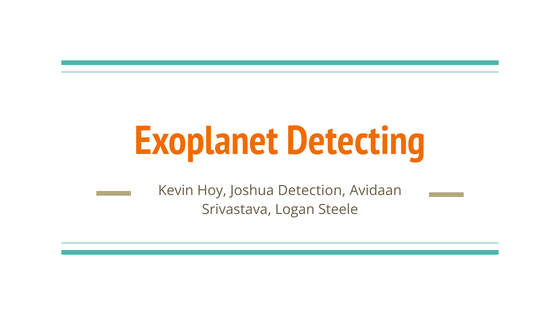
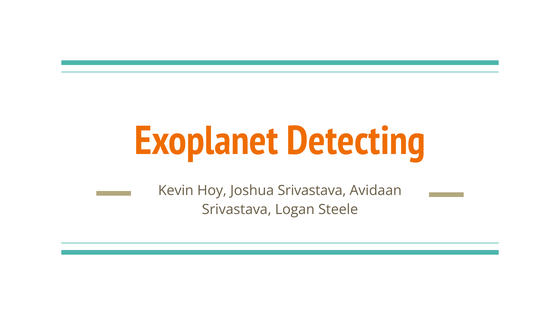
Joshua Detection: Detection -> Srivastava
